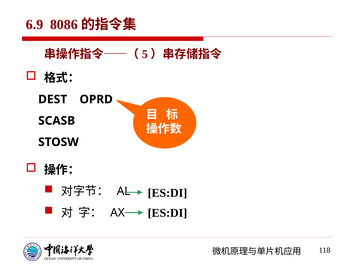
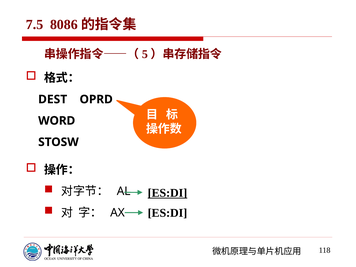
6.9: 6.9 -> 7.5
SCASB: SCASB -> WORD
ES:DI at (167, 193) underline: none -> present
